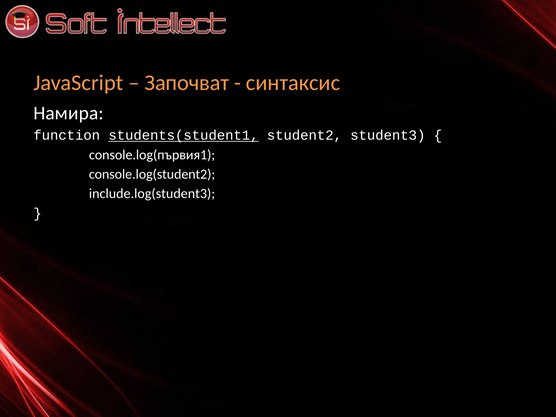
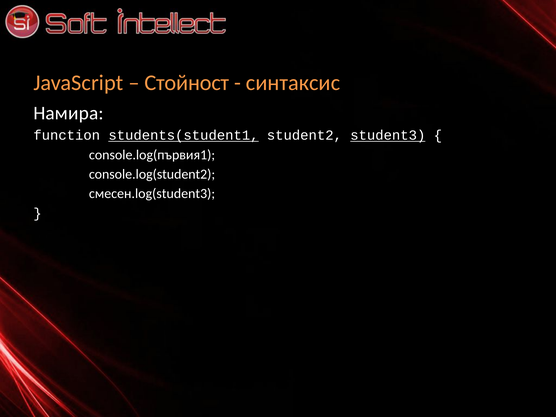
Започват: Започват -> Стойност
student3 underline: none -> present
include.log(student3: include.log(student3 -> смесен.log(student3
